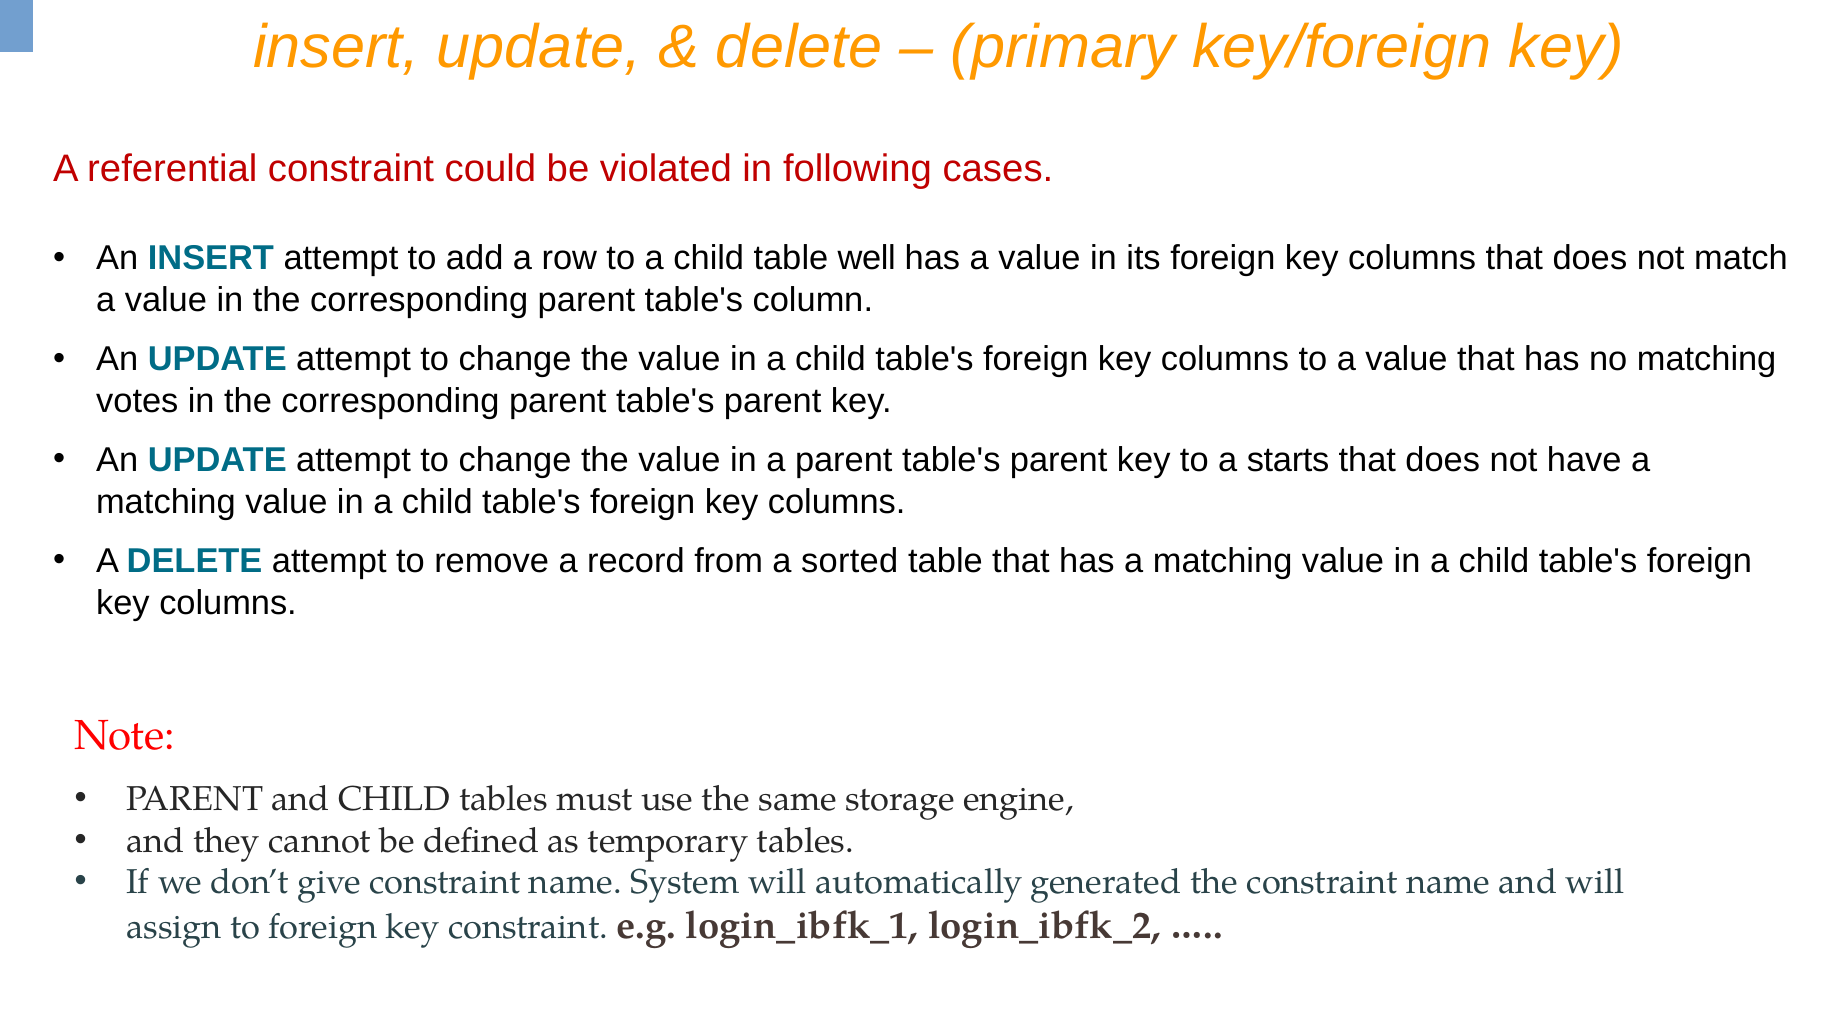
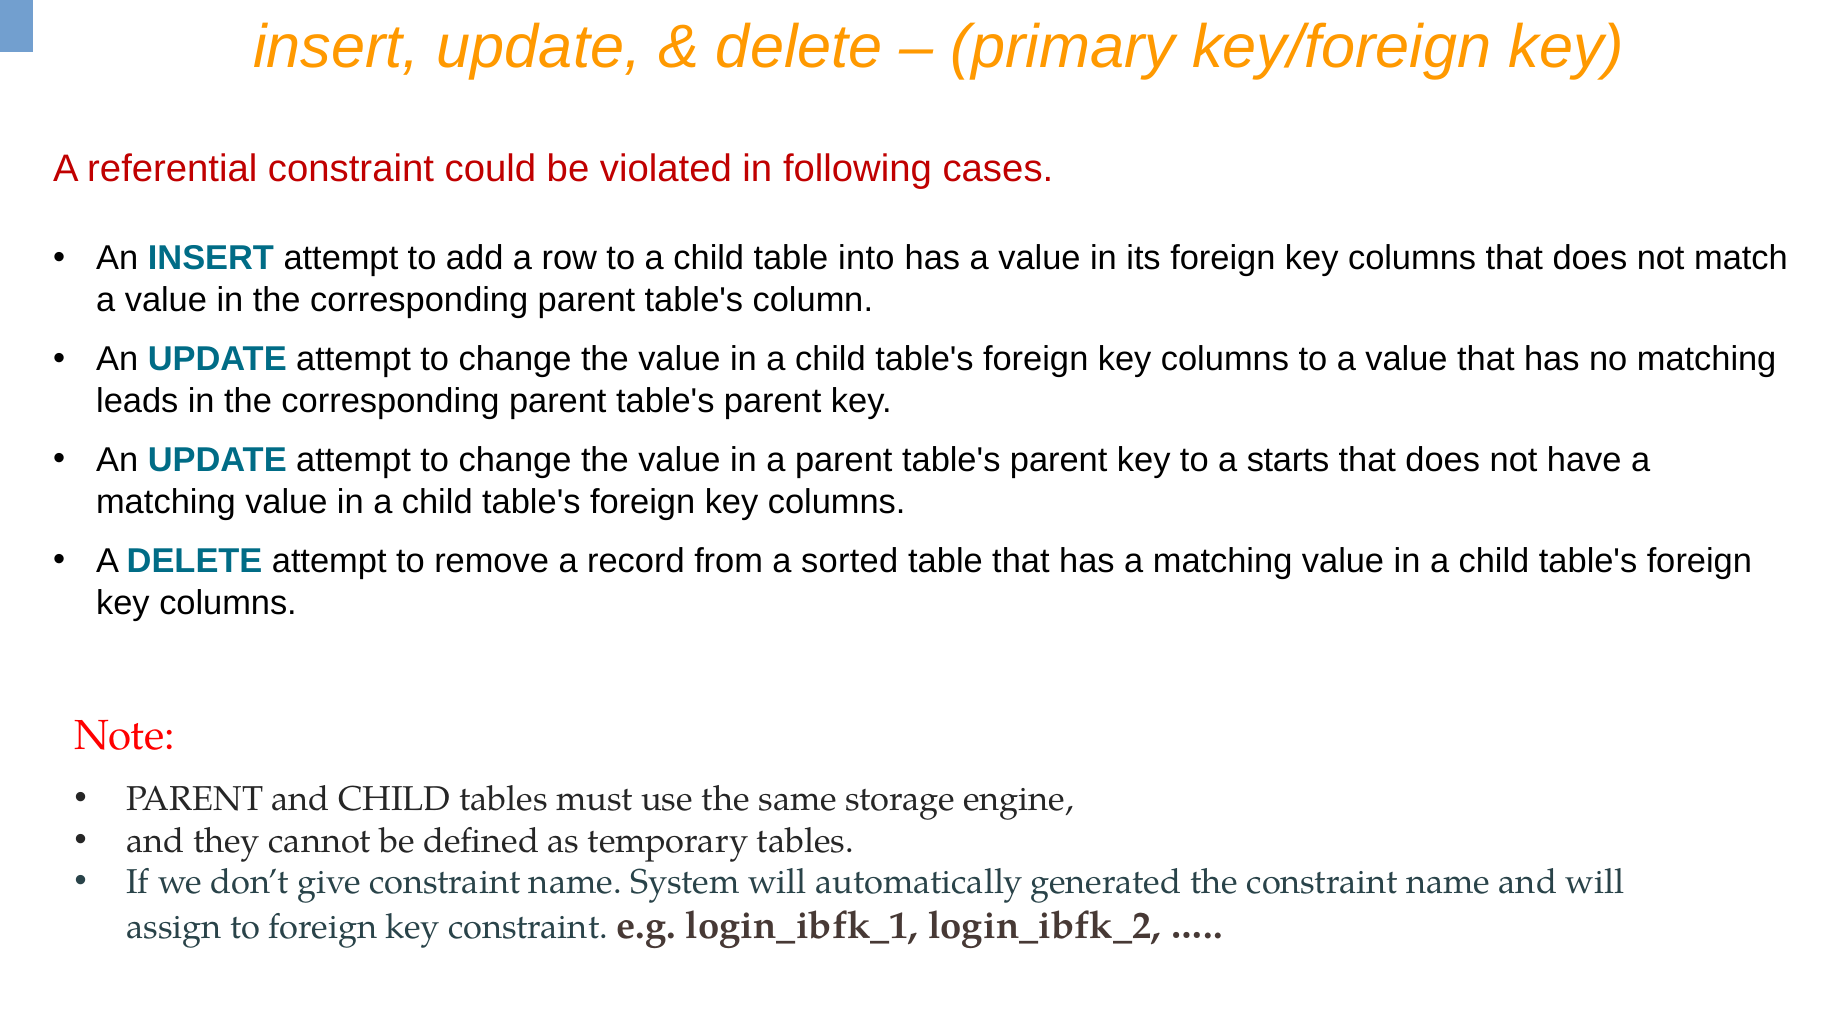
well: well -> into
votes: votes -> leads
